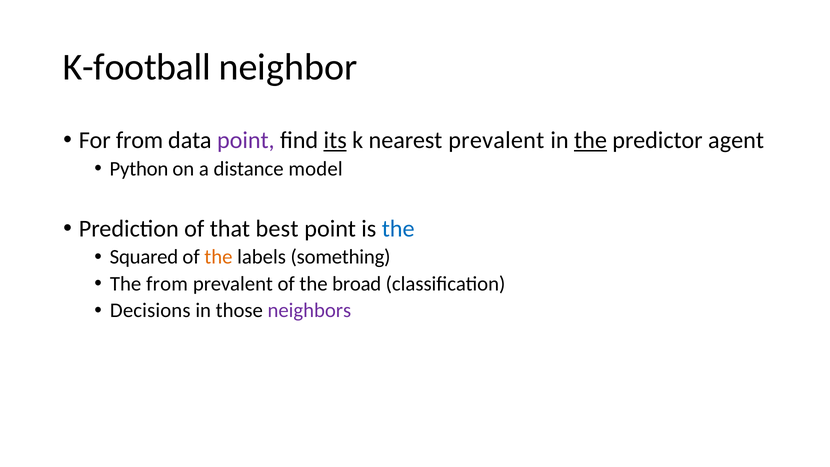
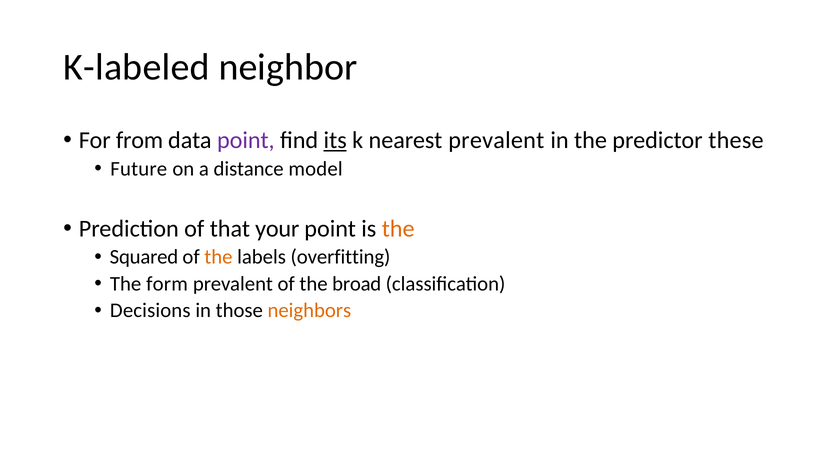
K-football: K-football -> K-labeled
the at (591, 140) underline: present -> none
agent: agent -> these
Python: Python -> Future
best: best -> your
the at (398, 228) colour: blue -> orange
something: something -> overfitting
The from: from -> form
neighbors colour: purple -> orange
